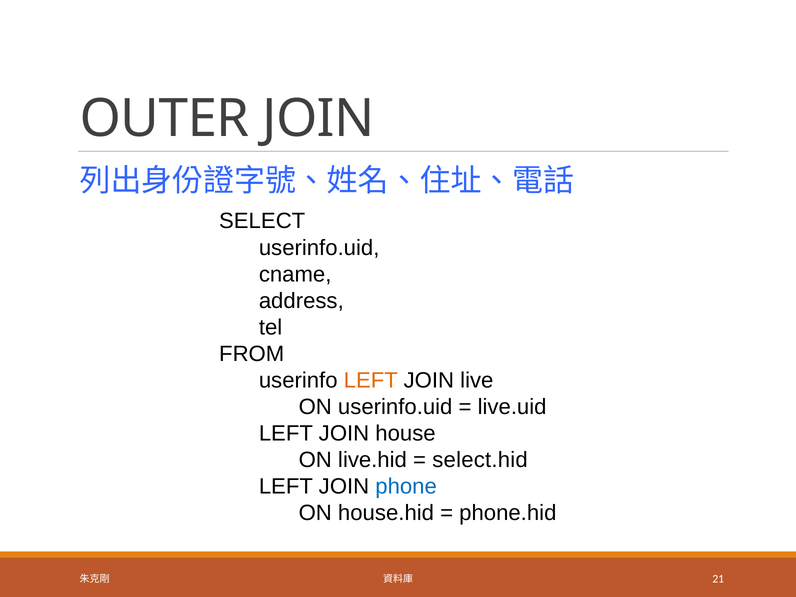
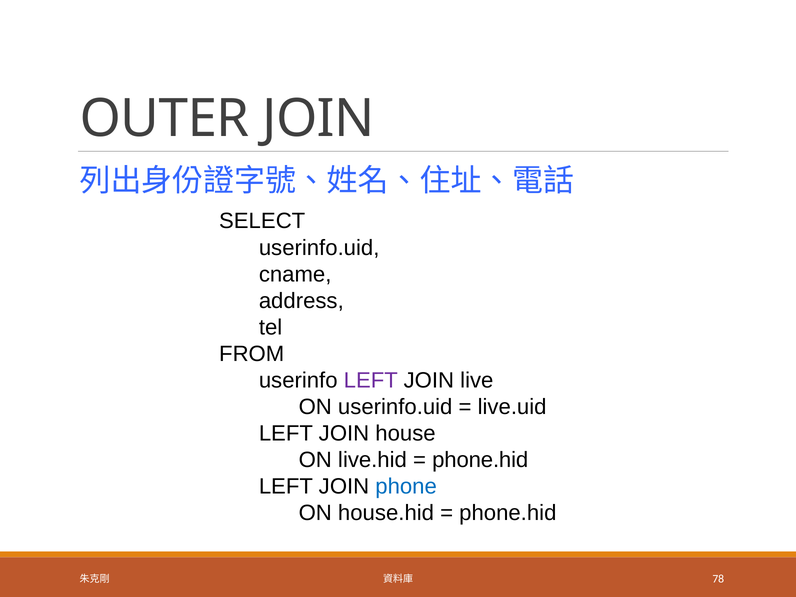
LEFT at (371, 380) colour: orange -> purple
select.hid at (480, 460): select.hid -> phone.hid
21: 21 -> 78
